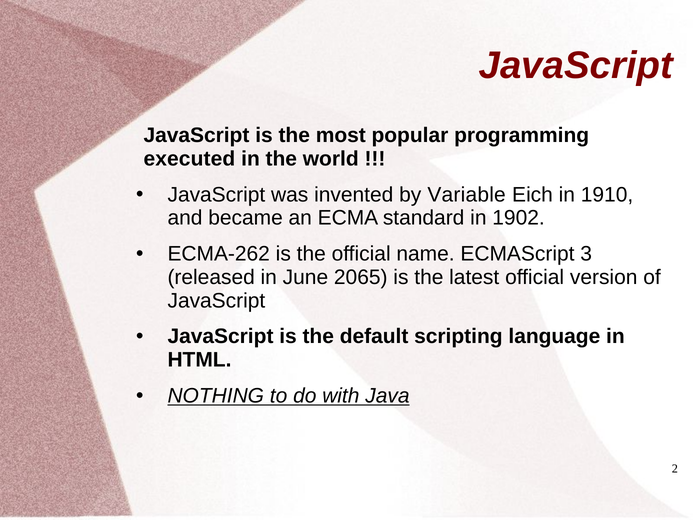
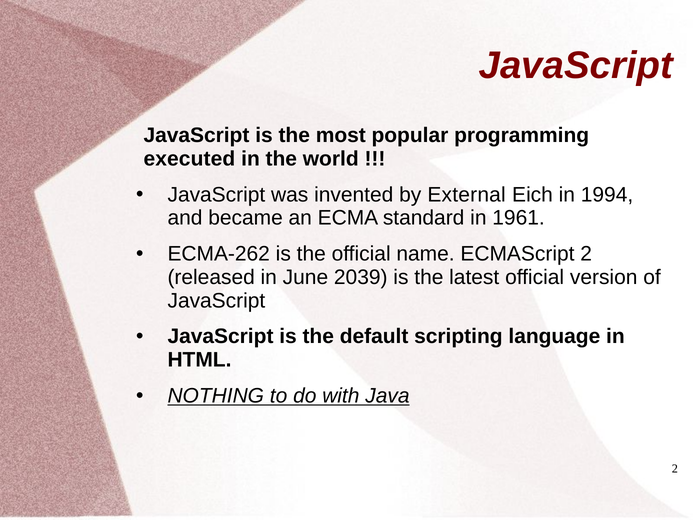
Variable: Variable -> External
1910: 1910 -> 1994
1902: 1902 -> 1961
ECMAScript 3: 3 -> 2
2065: 2065 -> 2039
